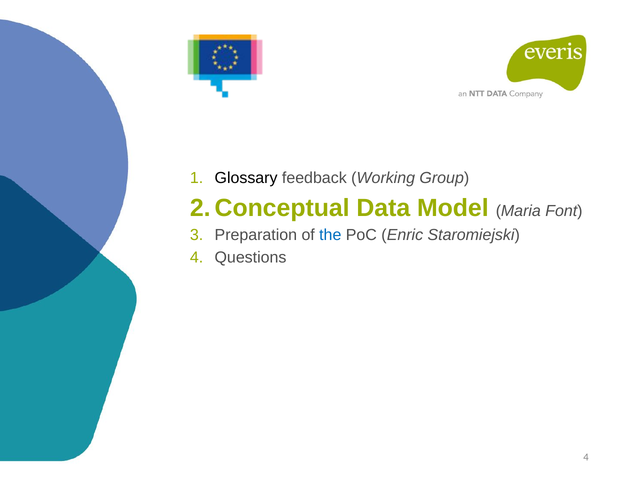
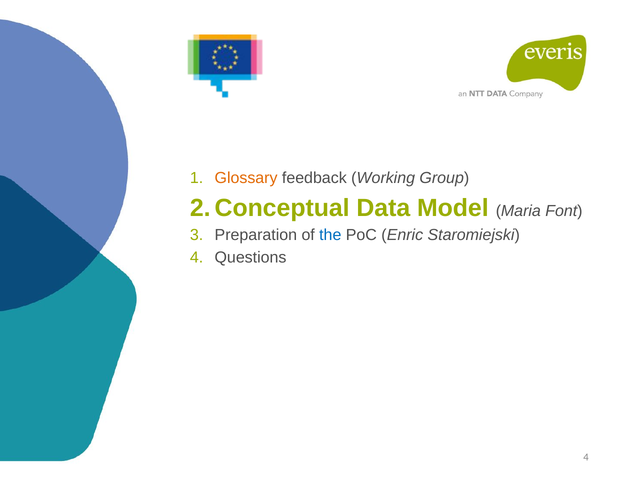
Glossary colour: black -> orange
